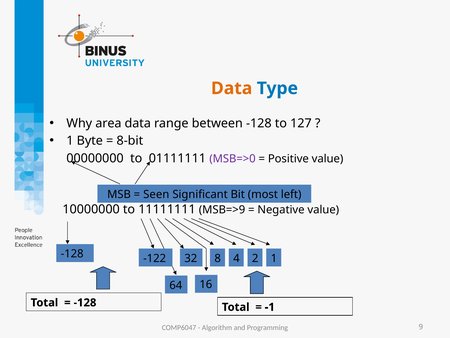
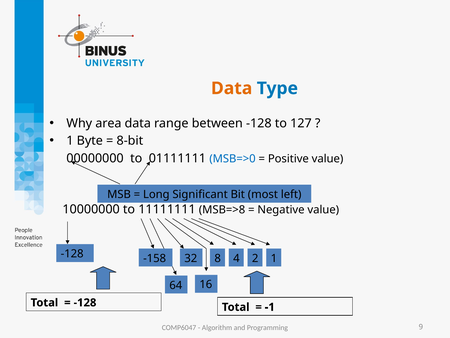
MSB=>0 colour: purple -> blue
Seen: Seen -> Long
MSB=>9: MSB=>9 -> MSB=>8
-122: -122 -> -158
